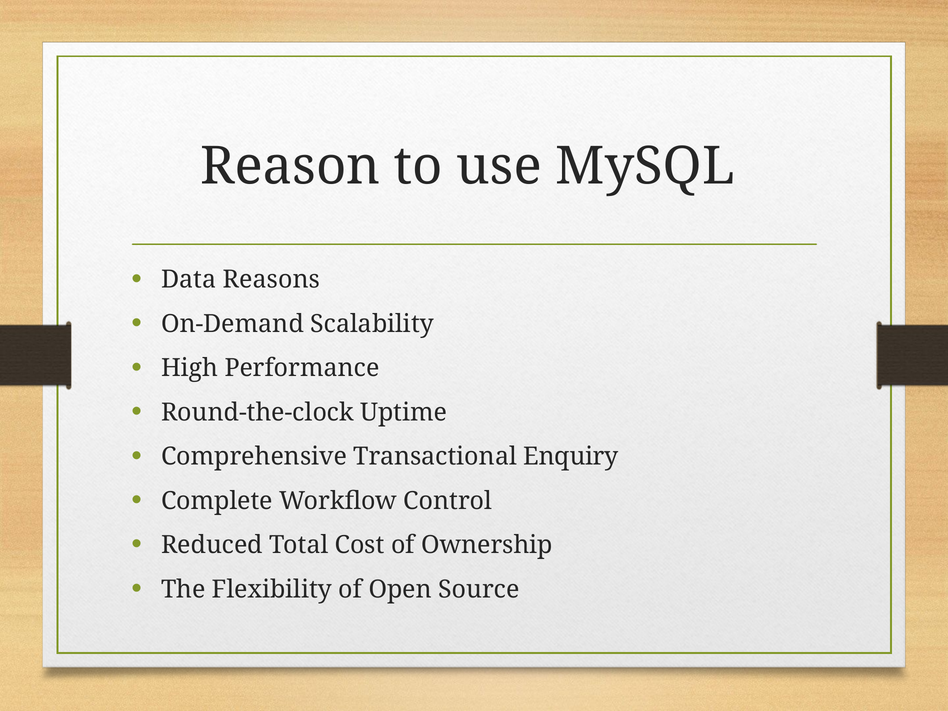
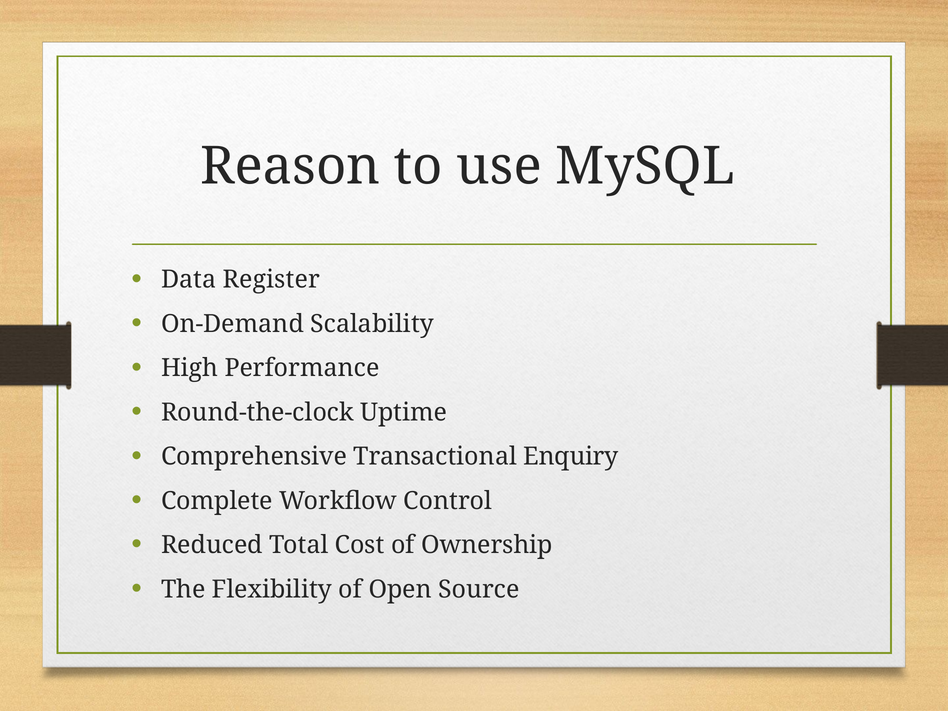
Reasons: Reasons -> Register
